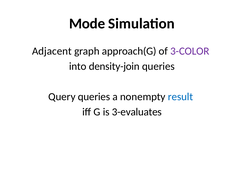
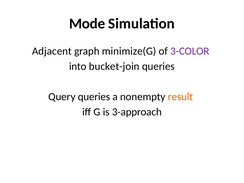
approach(G: approach(G -> minimize(G
density-join: density-join -> bucket-join
result colour: blue -> orange
3-evaluates: 3-evaluates -> 3-approach
